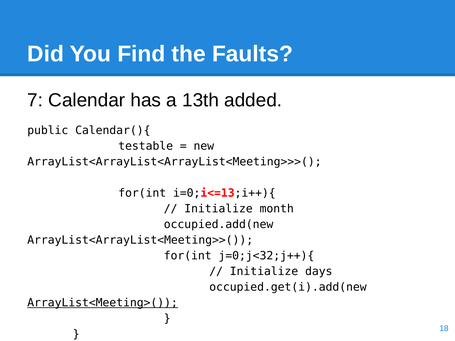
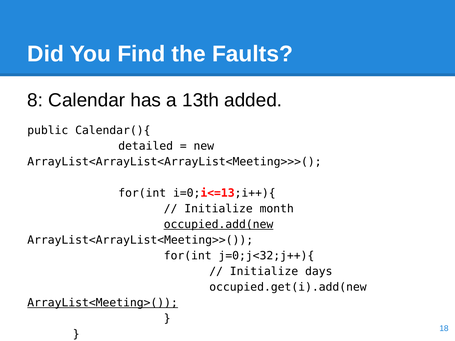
7: 7 -> 8
testable: testable -> detailed
occupied.add(new underline: none -> present
